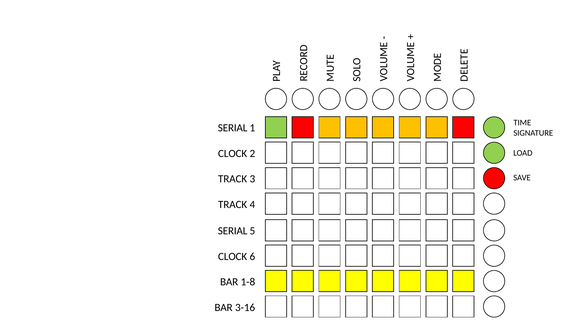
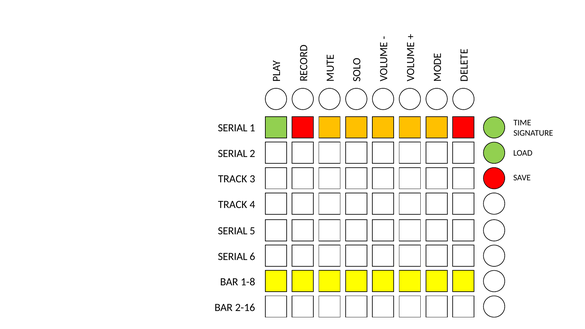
CLOCK at (233, 153): CLOCK -> SERIAL
CLOCK at (233, 257): CLOCK -> SERIAL
3-16: 3-16 -> 2-16
